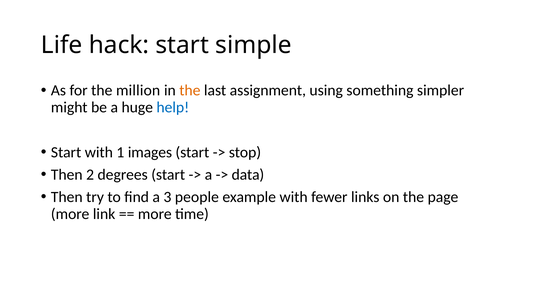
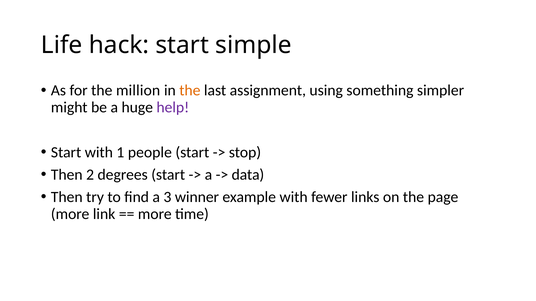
help colour: blue -> purple
images: images -> people
people: people -> winner
